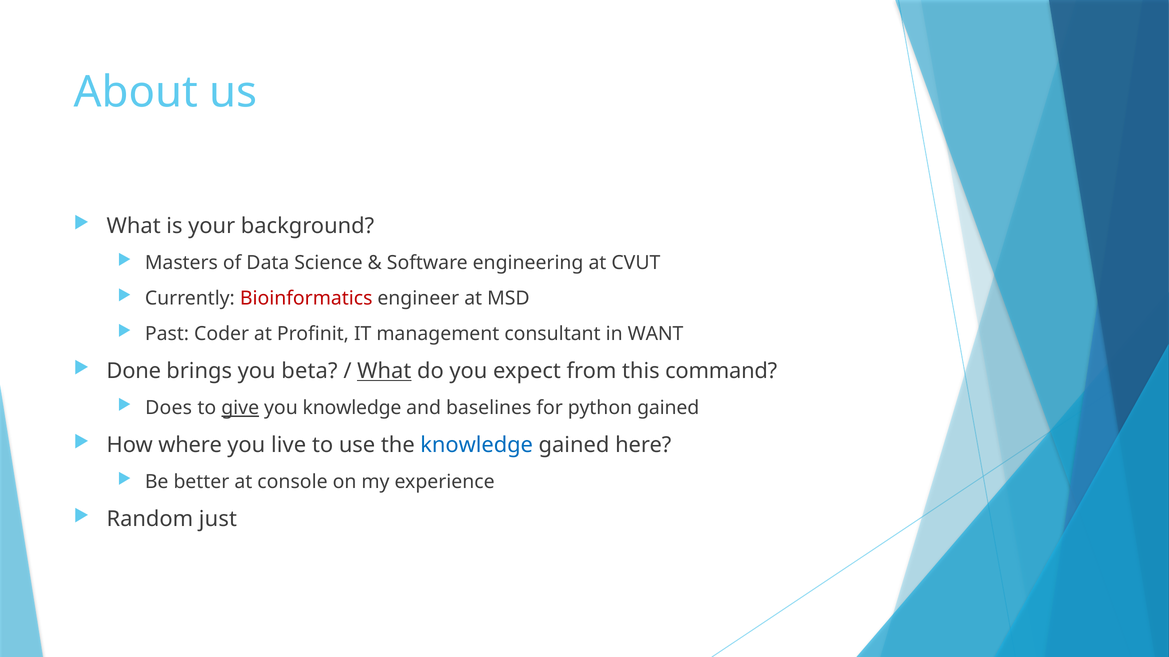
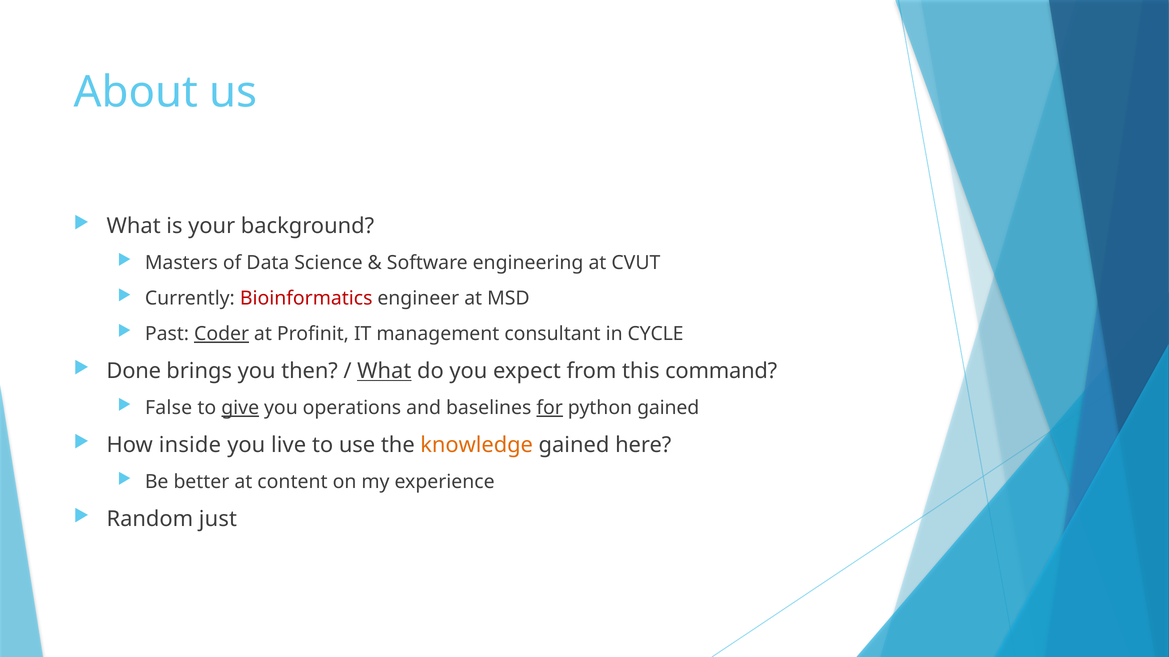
Coder underline: none -> present
WANT: WANT -> CYCLE
beta: beta -> then
Does: Does -> False
you knowledge: knowledge -> operations
for underline: none -> present
where: where -> inside
knowledge at (477, 445) colour: blue -> orange
console: console -> content
